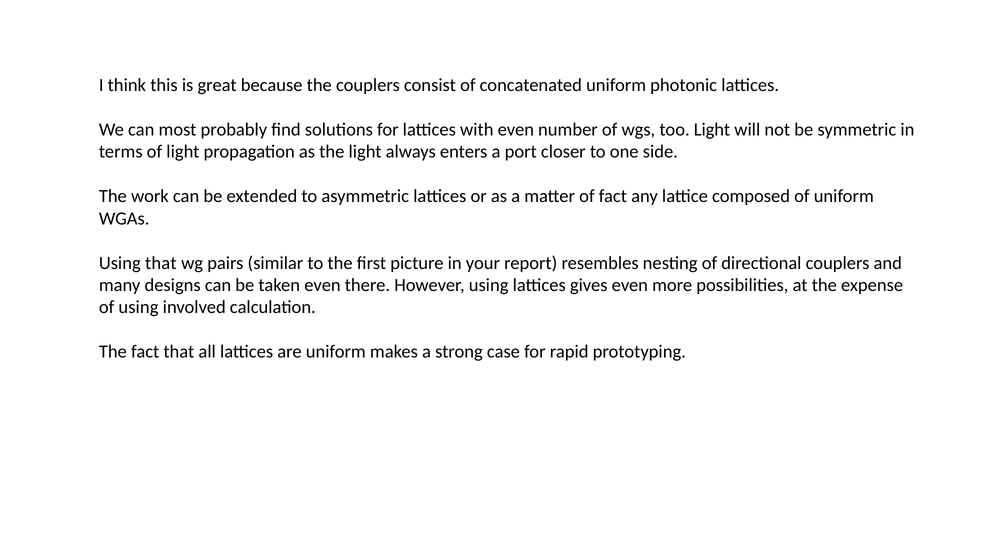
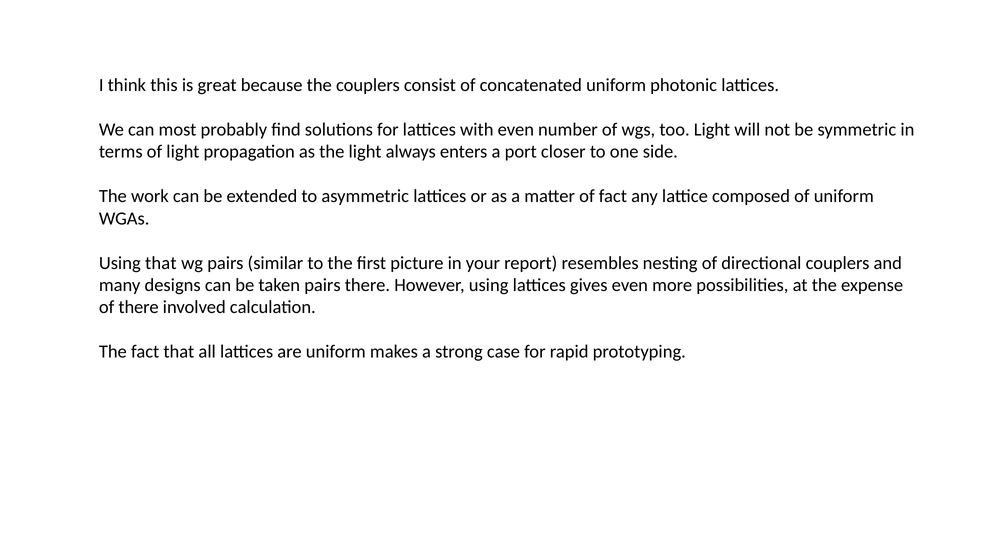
taken even: even -> pairs
of using: using -> there
